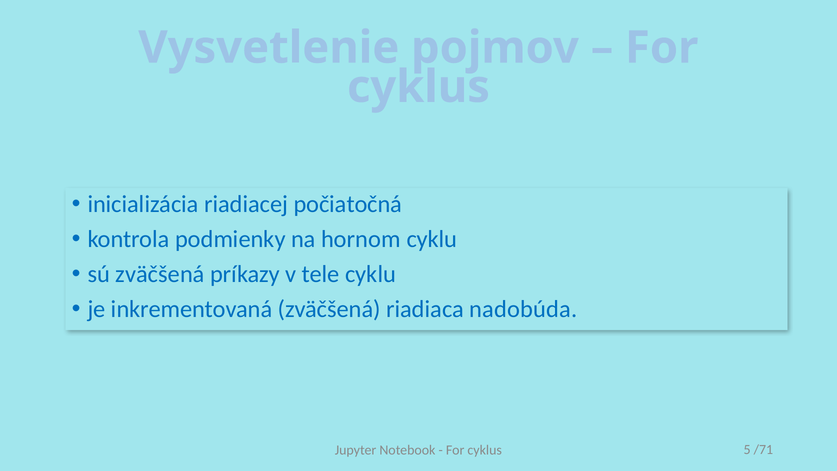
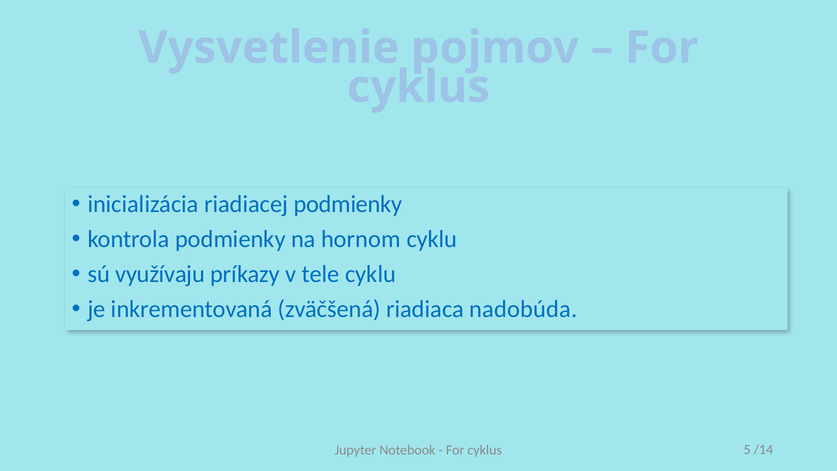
riadiacej počiatočná: počiatočná -> podmienky
sú zväčšená: zväčšená -> využívaju
/71: /71 -> /14
